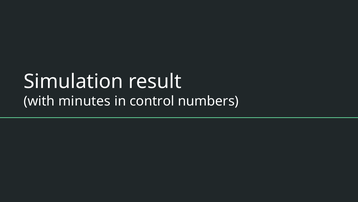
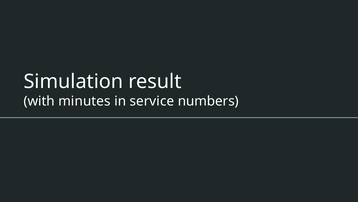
control: control -> service
